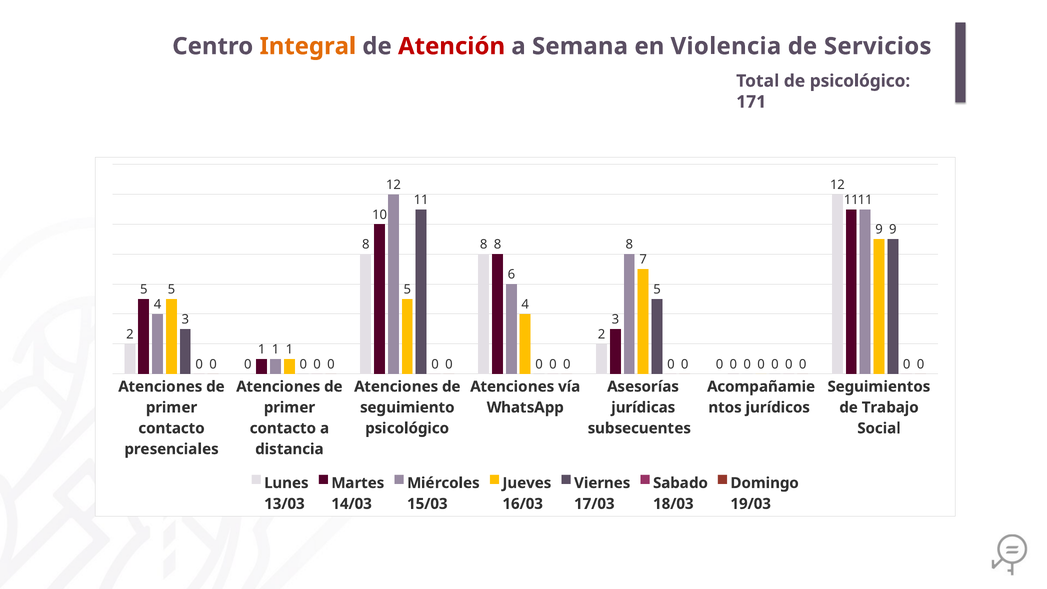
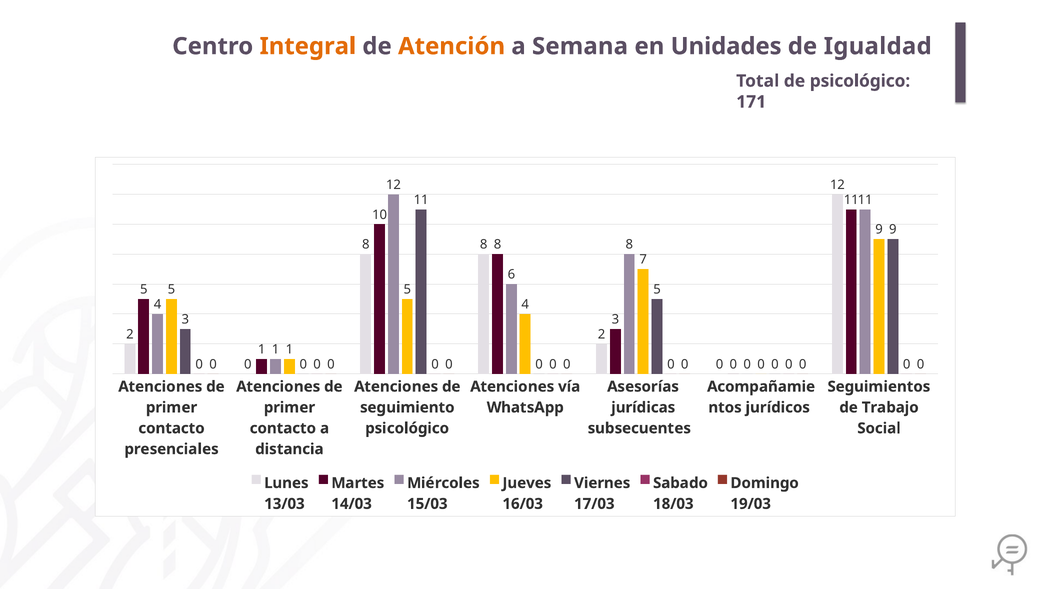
Atención colour: red -> orange
Violencia: Violencia -> Unidades
Servicios: Servicios -> Igualdad
